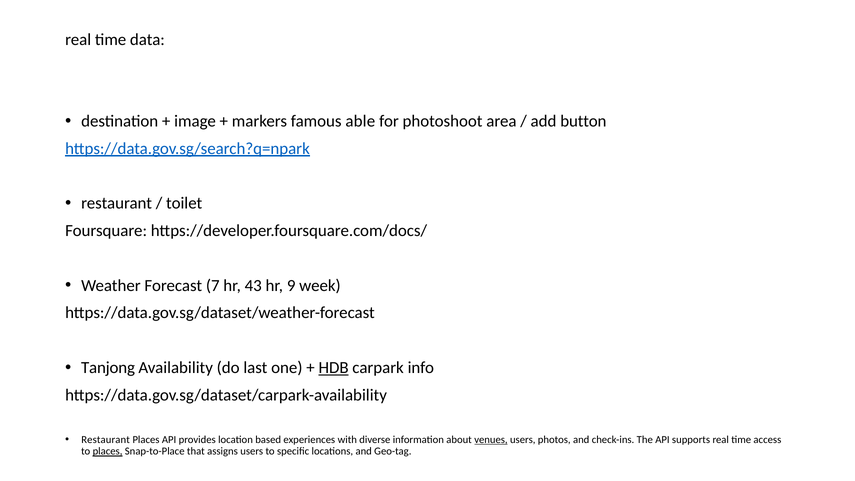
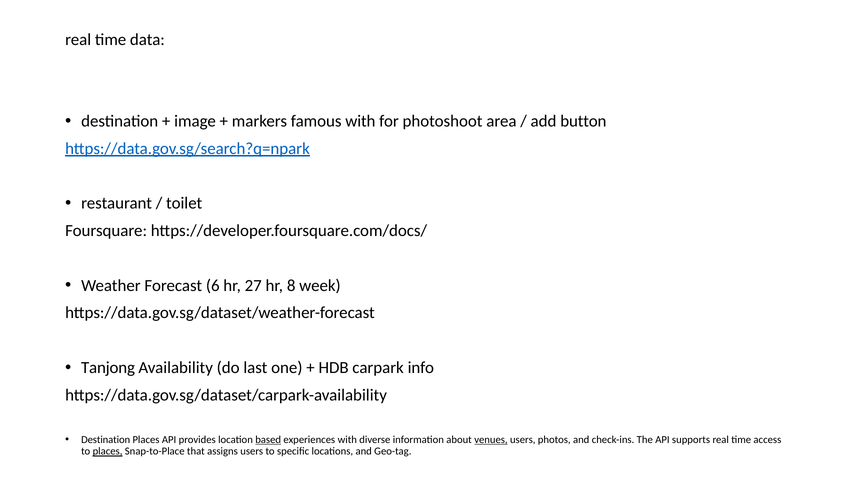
famous able: able -> with
7: 7 -> 6
43: 43 -> 27
9: 9 -> 8
HDB underline: present -> none
Restaurant at (106, 440): Restaurant -> Destination
based underline: none -> present
